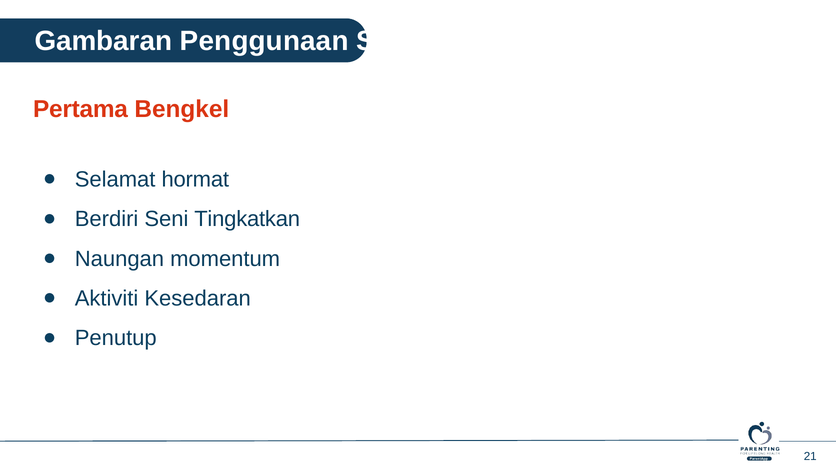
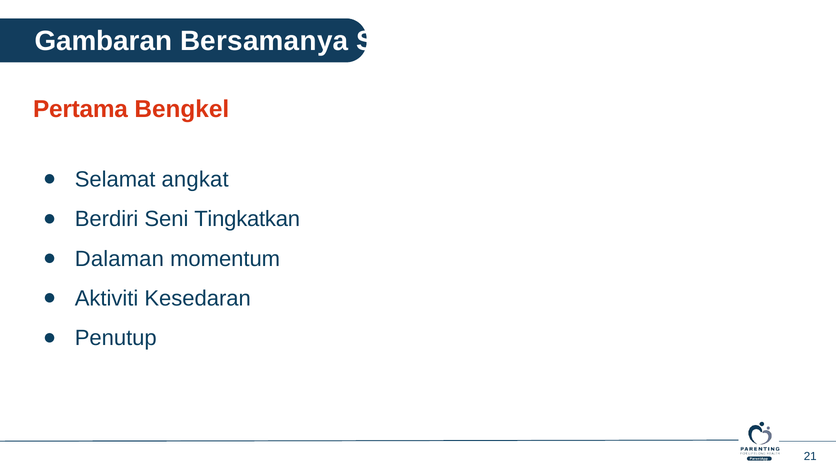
Penggunaan: Penggunaan -> Bersamanya
hormat: hormat -> angkat
Naungan: Naungan -> Dalaman
